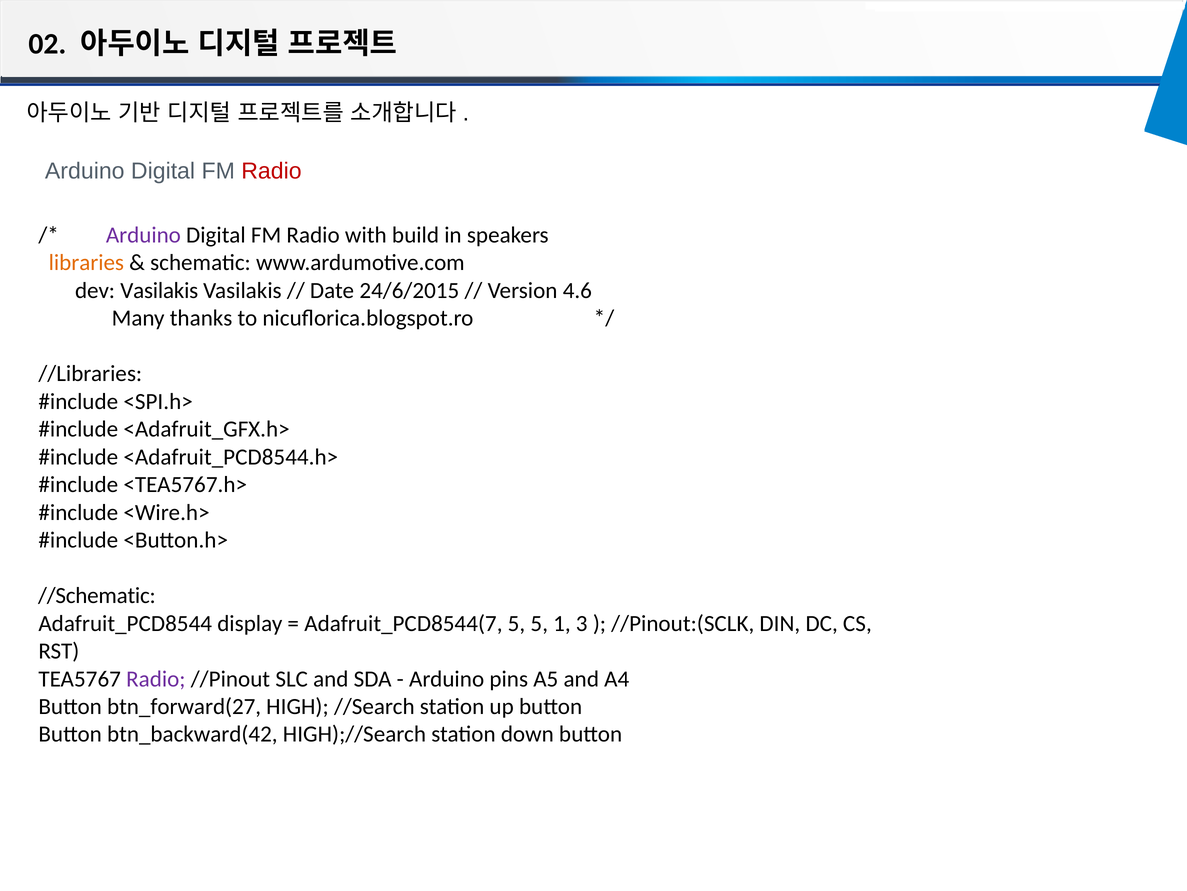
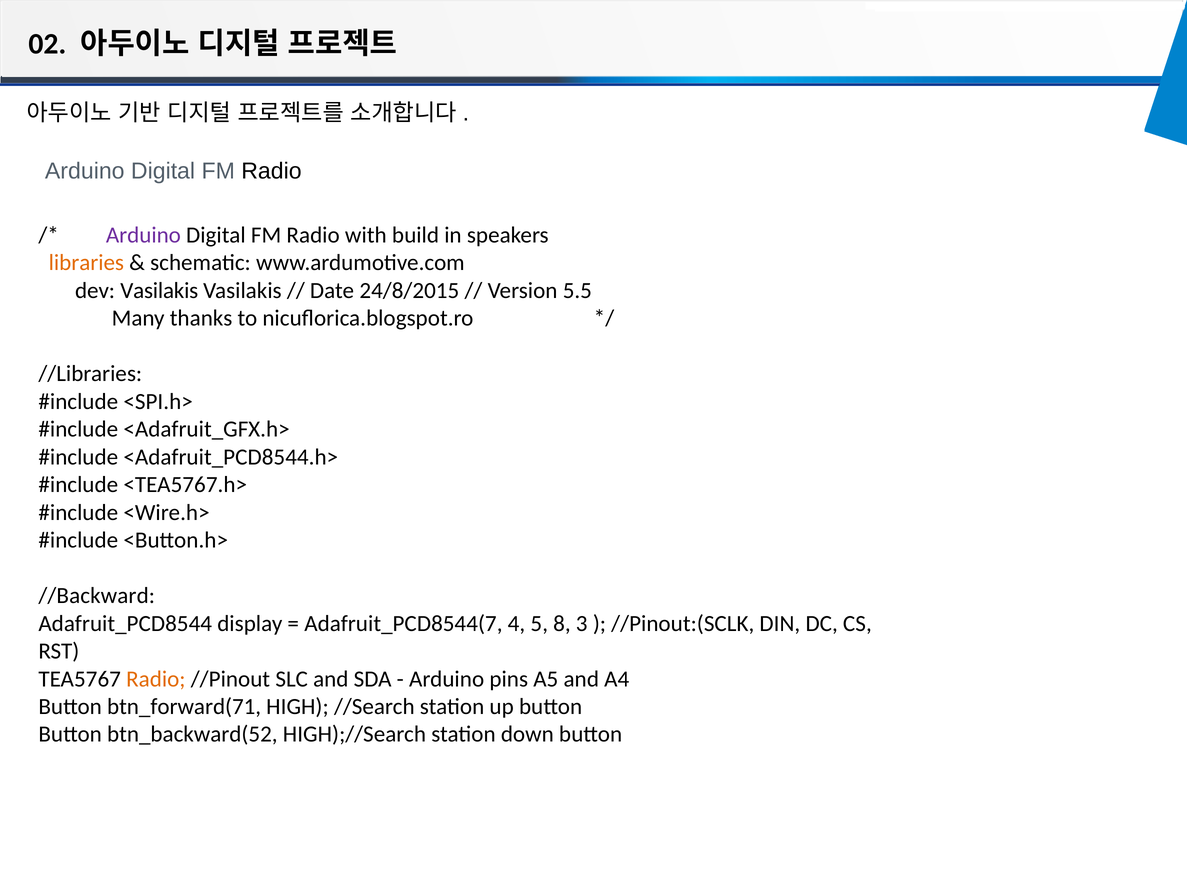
Radio at (272, 171) colour: red -> black
24/6/2015: 24/6/2015 -> 24/8/2015
4.6: 4.6 -> 5.5
//Schematic: //Schematic -> //Backward
Adafruit_PCD8544(7 5: 5 -> 4
1: 1 -> 8
Radio at (156, 678) colour: purple -> orange
btn_forward(27: btn_forward(27 -> btn_forward(71
btn_backward(42: btn_backward(42 -> btn_backward(52
